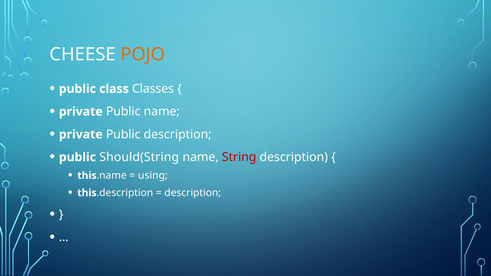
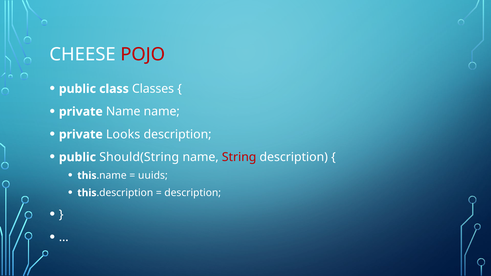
POJO colour: orange -> red
Public at (123, 112): Public -> Name
Public at (123, 134): Public -> Looks
using: using -> uuids
